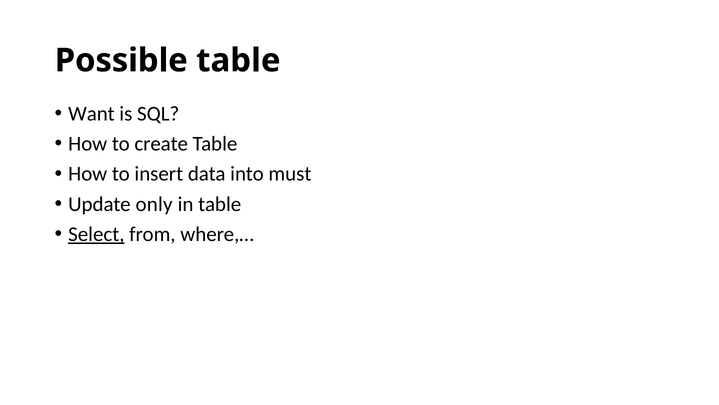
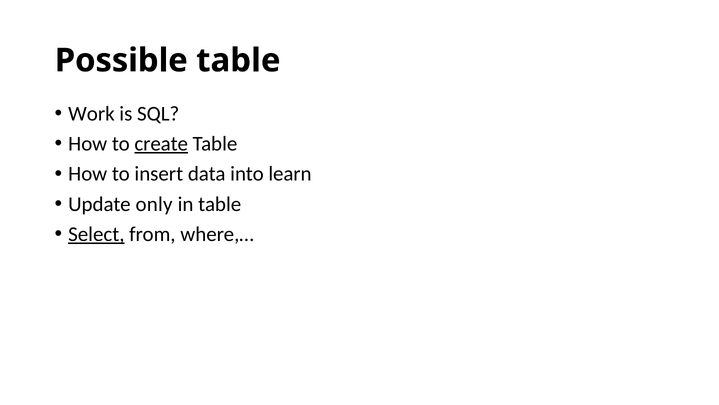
Want: Want -> Work
create underline: none -> present
must: must -> learn
